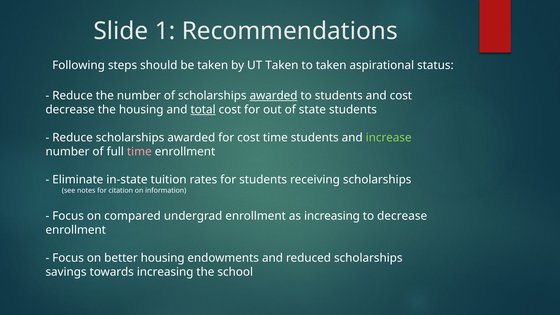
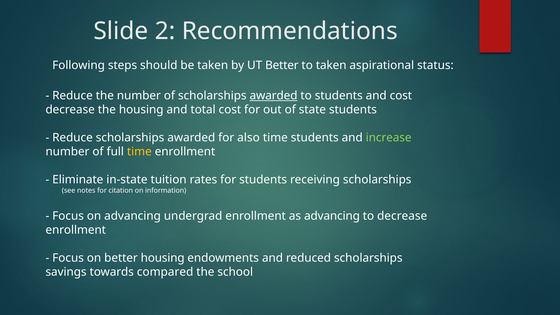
1: 1 -> 2
UT Taken: Taken -> Better
total underline: present -> none
for cost: cost -> also
time at (139, 152) colour: pink -> yellow
on compared: compared -> advancing
as increasing: increasing -> advancing
towards increasing: increasing -> compared
